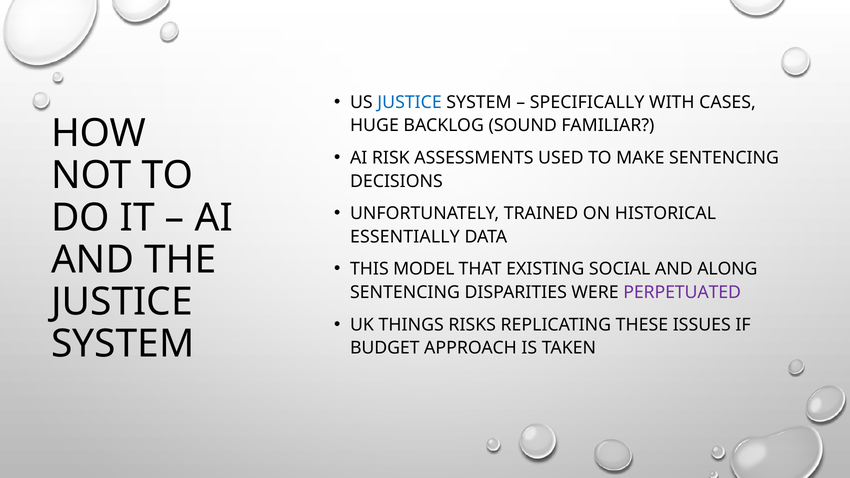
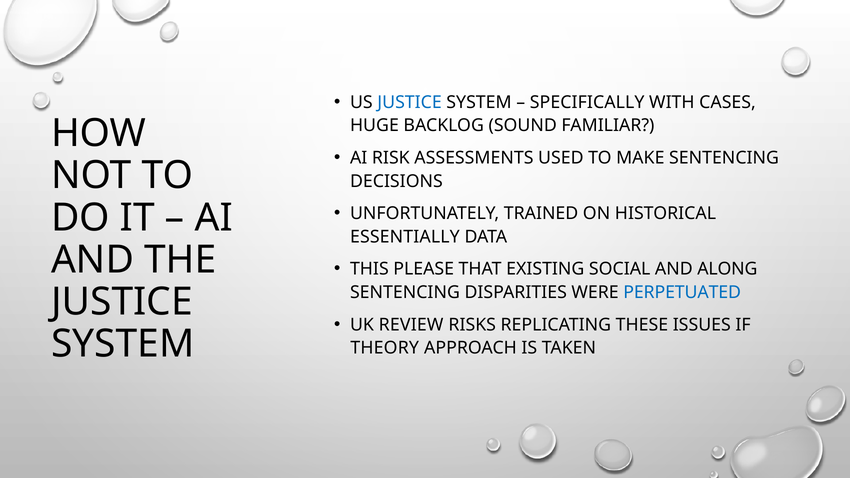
MODEL: MODEL -> PLEASE
PERPETUATED colour: purple -> blue
THINGS: THINGS -> REVIEW
BUDGET: BUDGET -> THEORY
